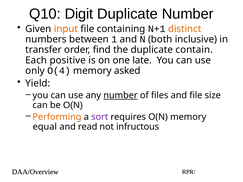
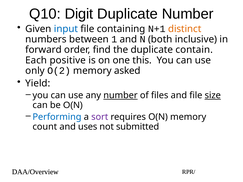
input colour: orange -> blue
transfer: transfer -> forward
late: late -> this
O(4: O(4 -> O(2
size underline: none -> present
Performing colour: orange -> blue
equal: equal -> count
read: read -> uses
infructous: infructous -> submitted
